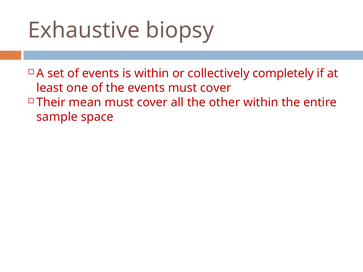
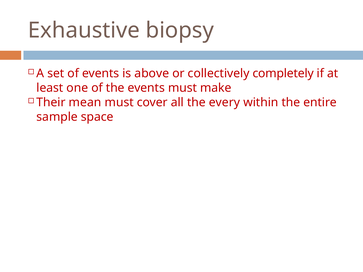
is within: within -> above
events must cover: cover -> make
other: other -> every
